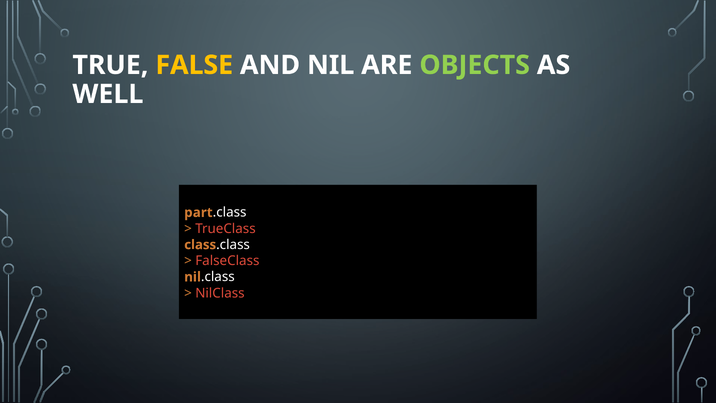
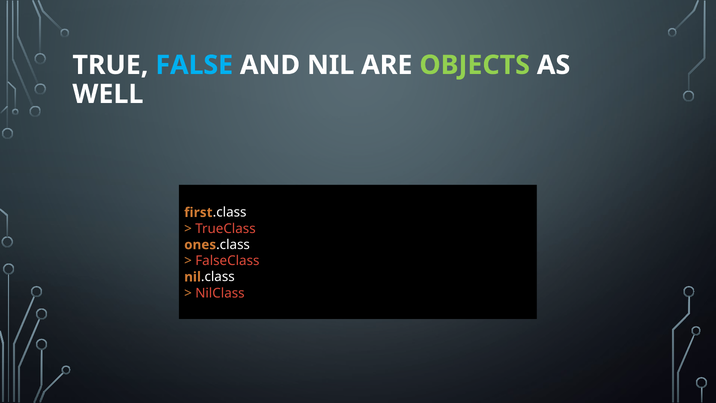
FALSE colour: yellow -> light blue
part: part -> first
class: class -> ones
